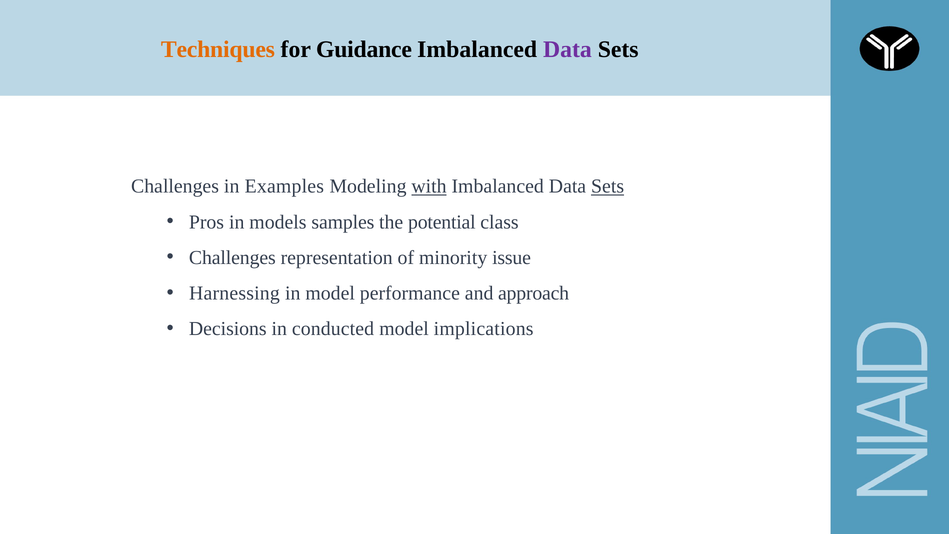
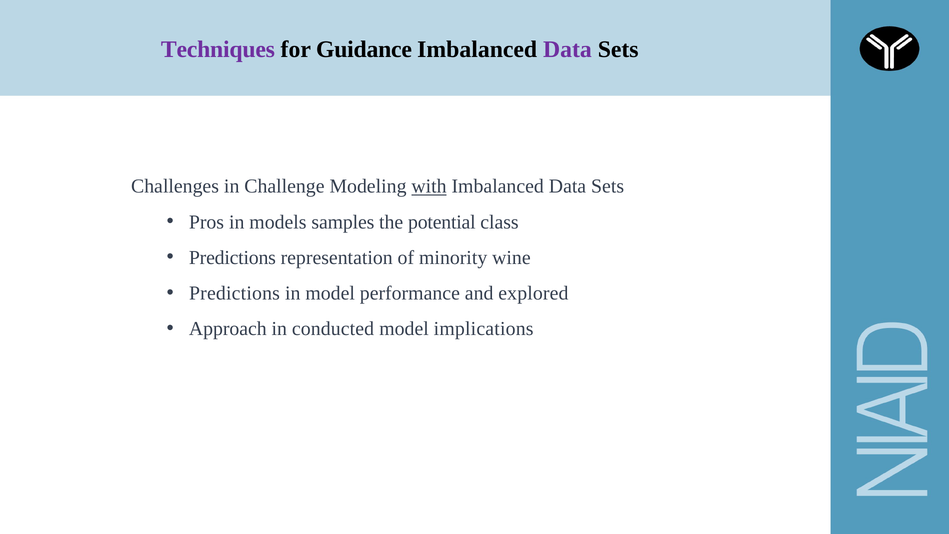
Techniques colour: orange -> purple
Examples: Examples -> Challenge
Sets at (608, 186) underline: present -> none
Challenges at (232, 257): Challenges -> Predictions
issue: issue -> wine
Harnessing at (234, 293): Harnessing -> Predictions
approach: approach -> explored
Decisions: Decisions -> Approach
